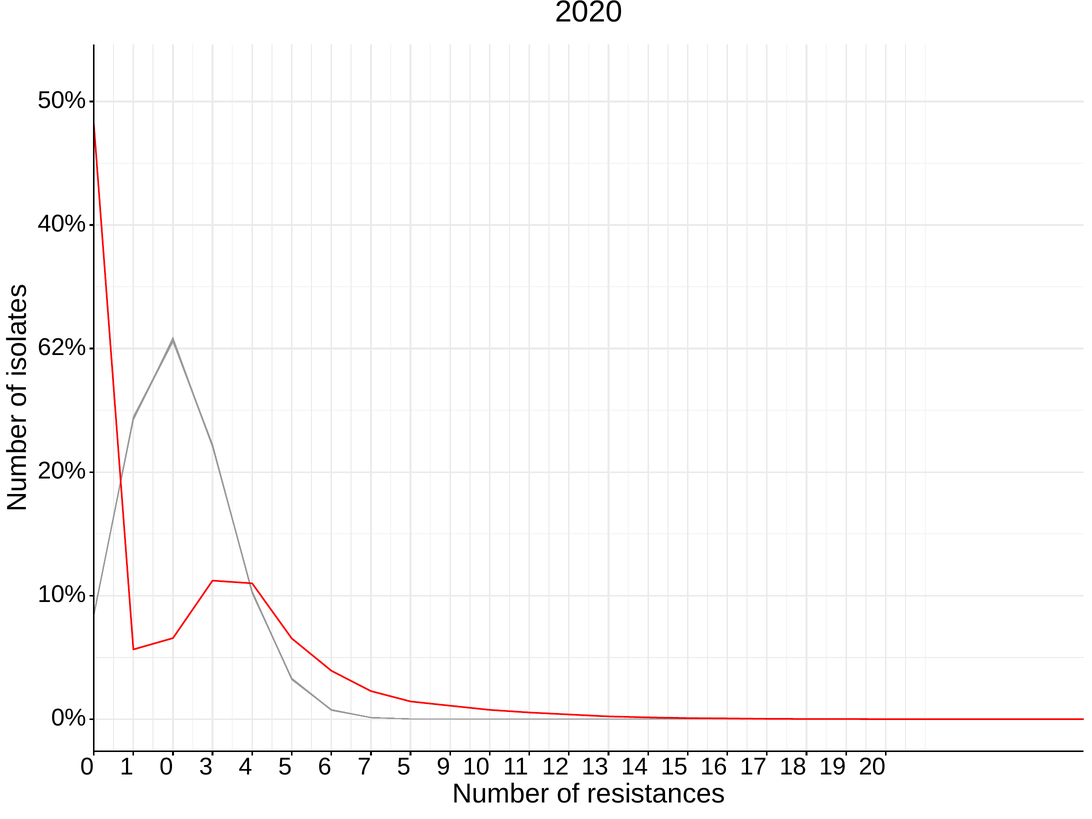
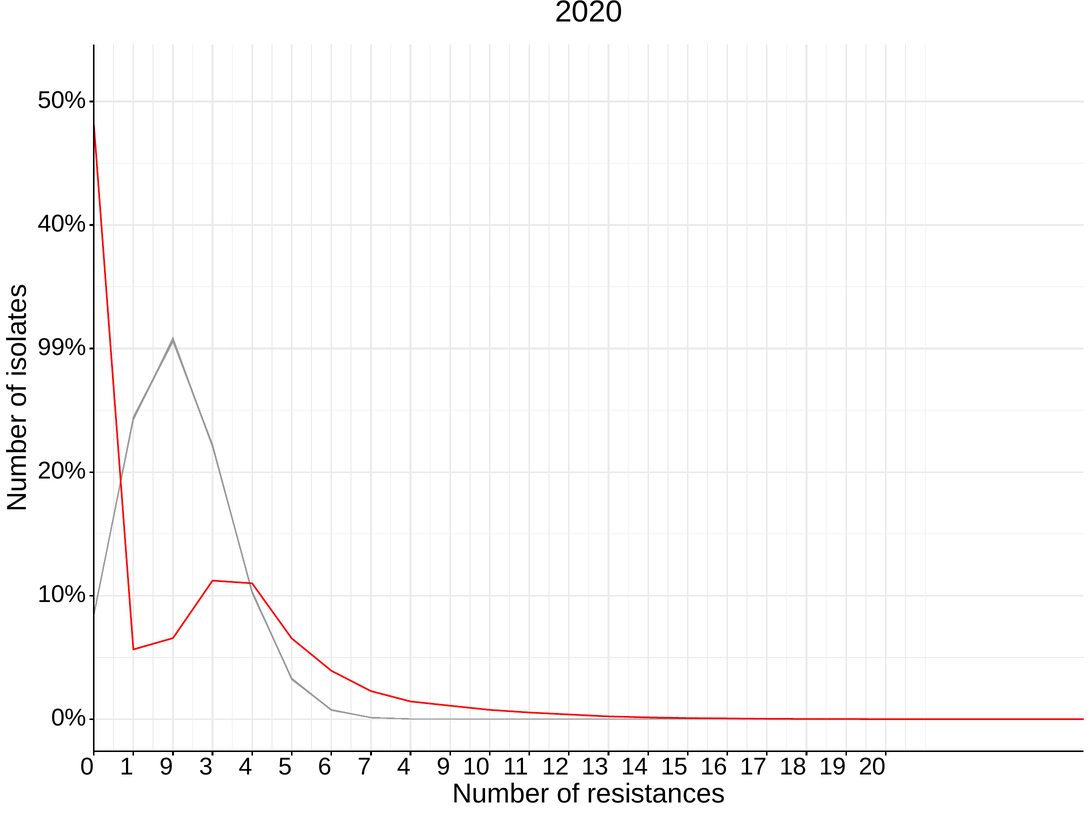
62%: 62% -> 99%
1 0: 0 -> 9
7 5: 5 -> 4
